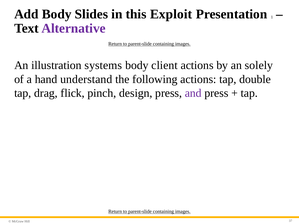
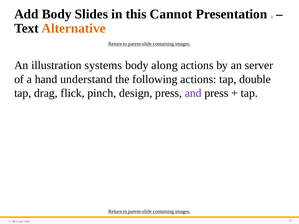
Exploit: Exploit -> Cannot
Alternative colour: purple -> orange
client: client -> along
solely: solely -> server
